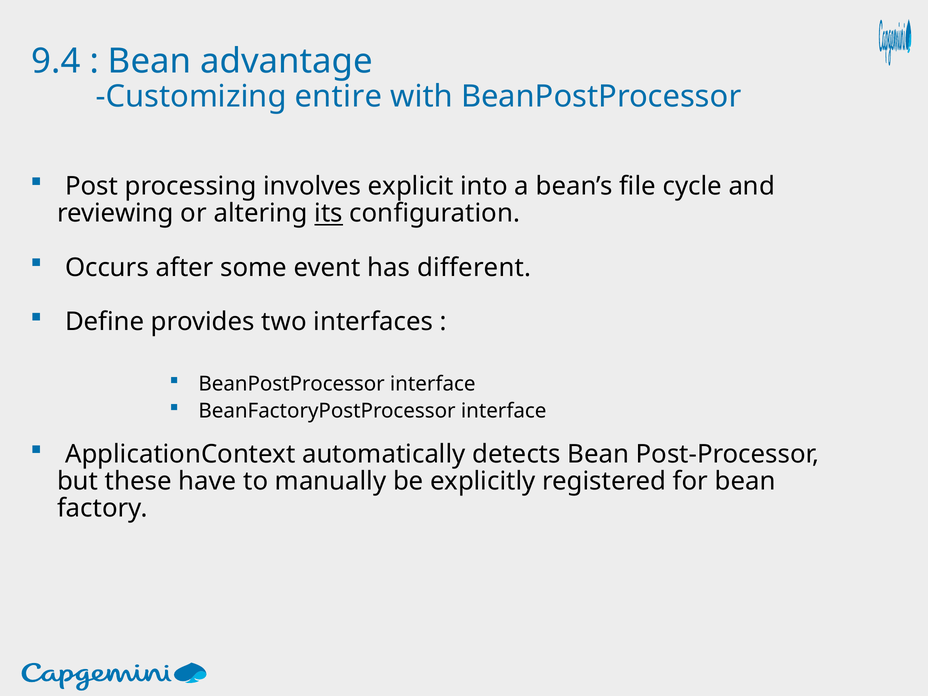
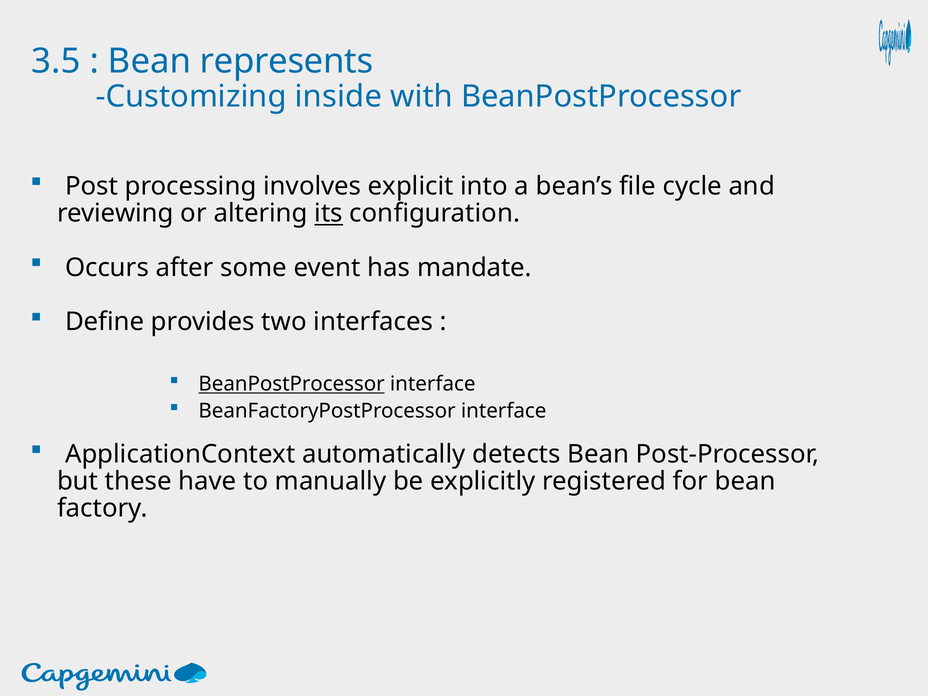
9.4: 9.4 -> 3.5
advantage: advantage -> represents
entire: entire -> inside
different: different -> mandate
BeanPostProcessor at (292, 384) underline: none -> present
